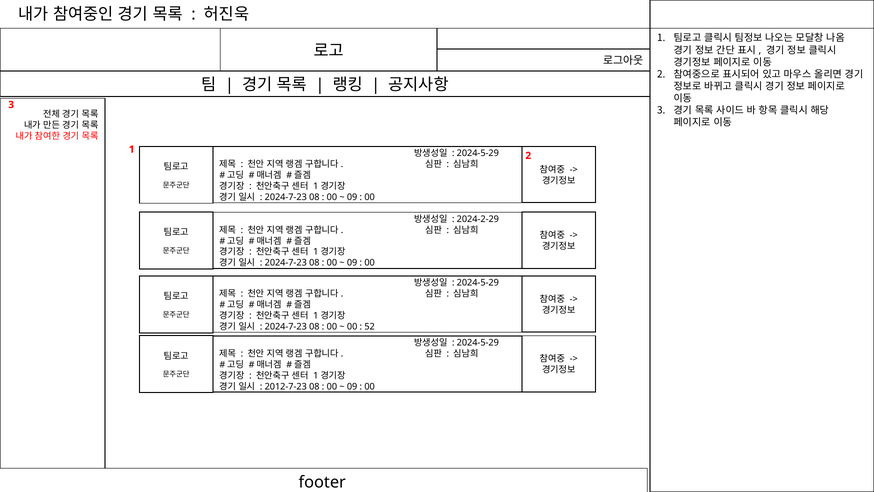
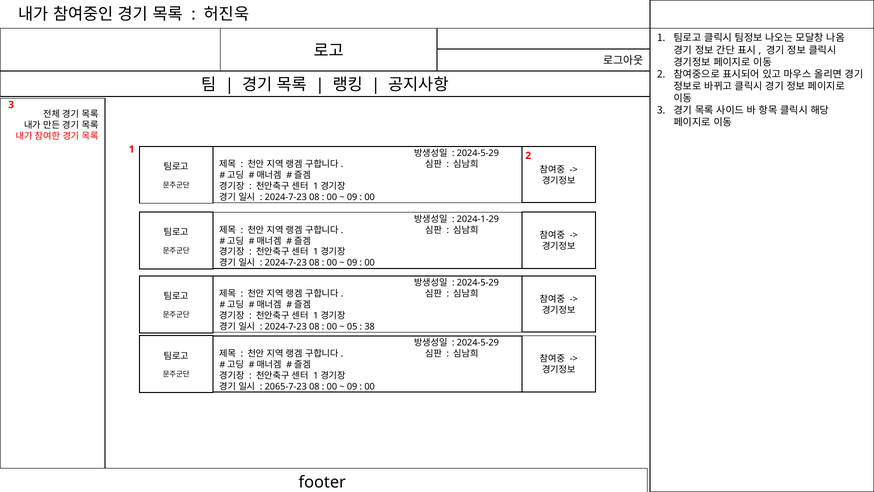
2024-2-29: 2024-2-29 -> 2024-1-29
00 at (352, 326): 00 -> 05
52: 52 -> 38
2012-7-23: 2012-7-23 -> 2065-7-23
